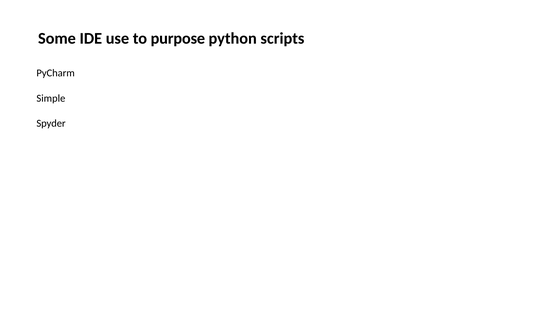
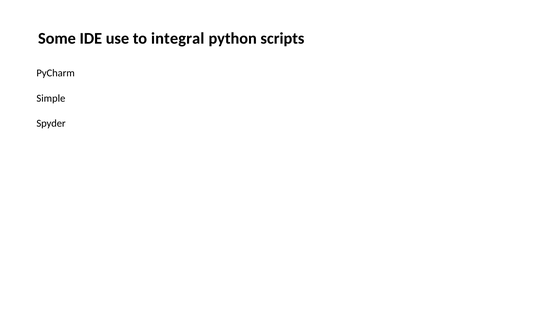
purpose: purpose -> integral
